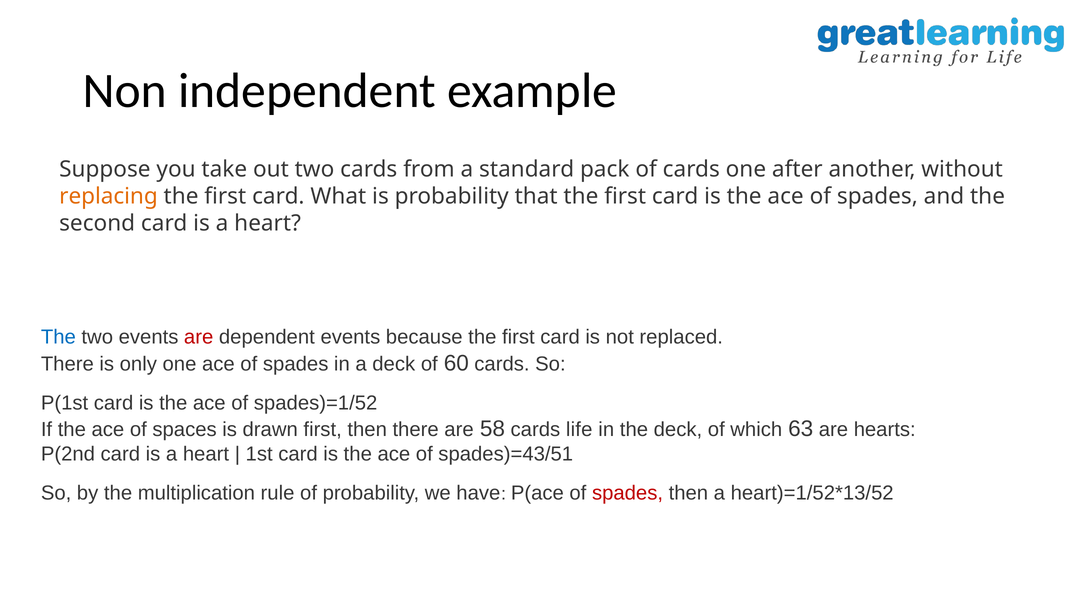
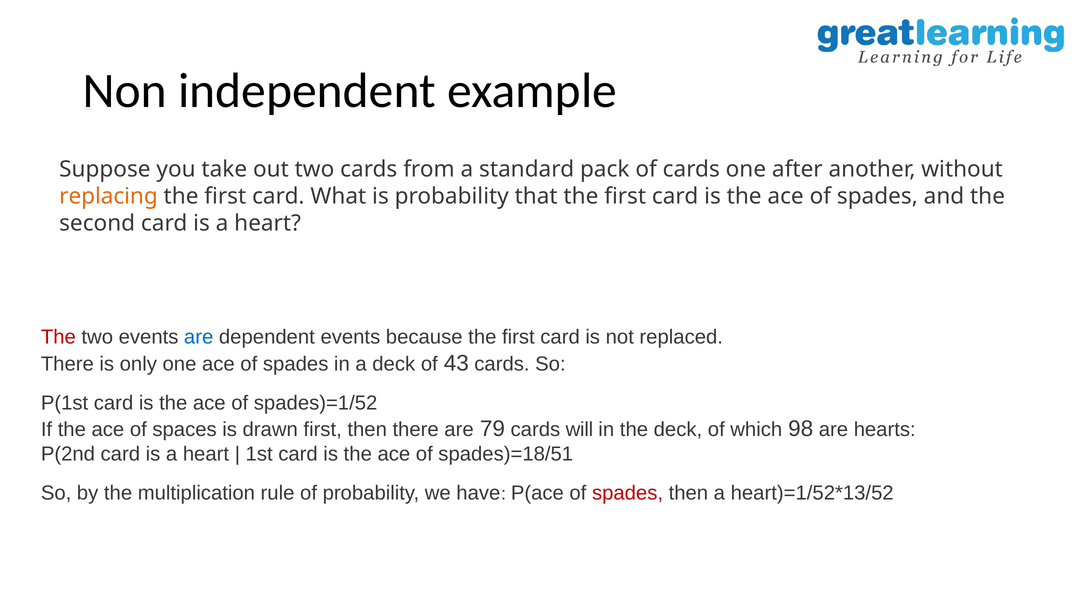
The at (58, 337) colour: blue -> red
are at (199, 337) colour: red -> blue
60: 60 -> 43
58: 58 -> 79
life: life -> will
63: 63 -> 98
spades)=43/51: spades)=43/51 -> spades)=18/51
